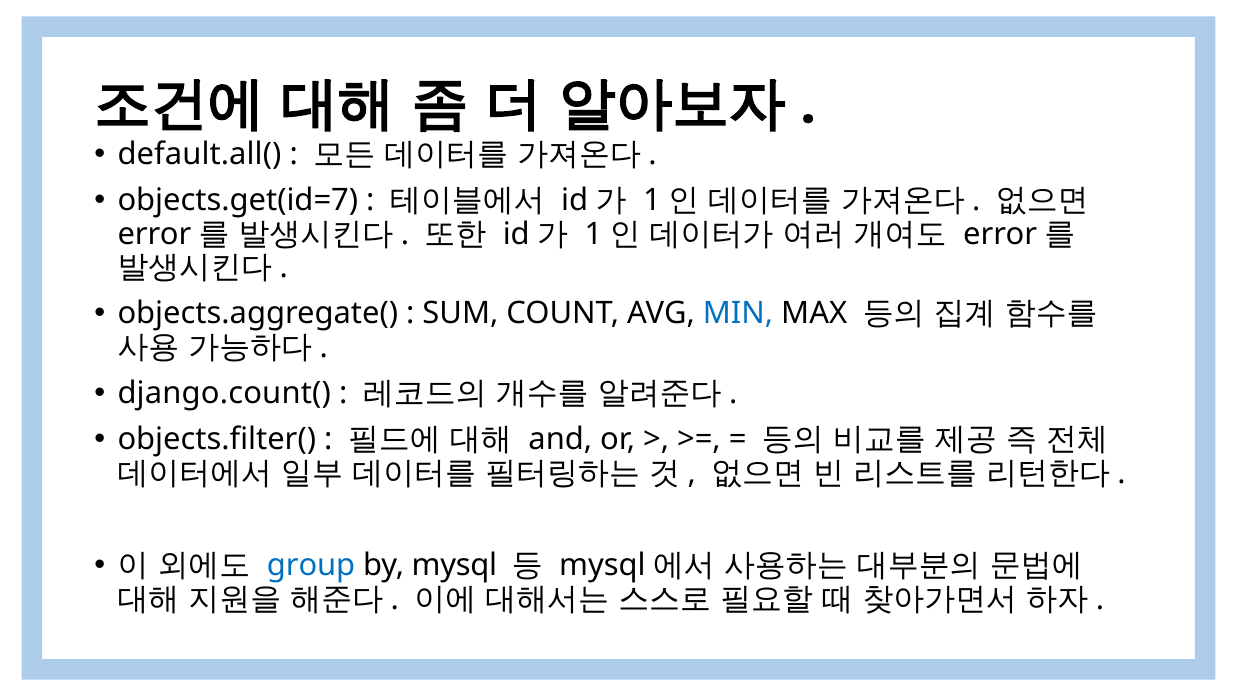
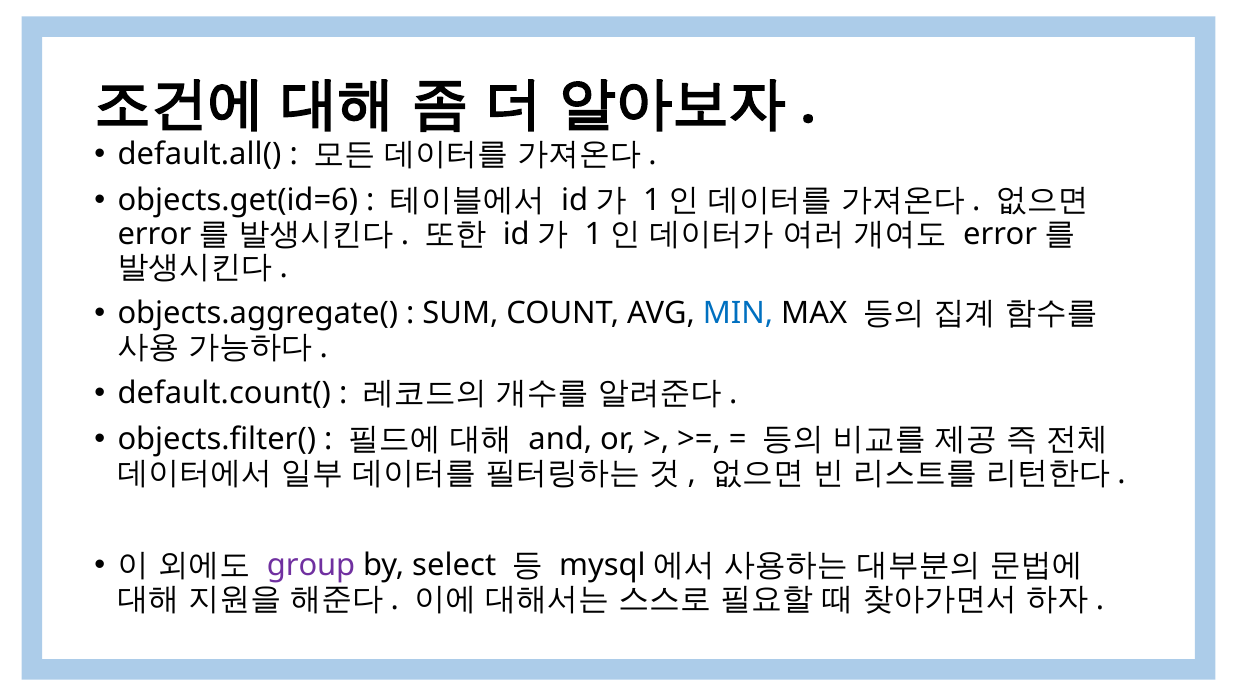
objects.get(id=7: objects.get(id=7 -> objects.get(id=6
django.count(: django.count( -> default.count(
group colour: blue -> purple
by mysql: mysql -> select
